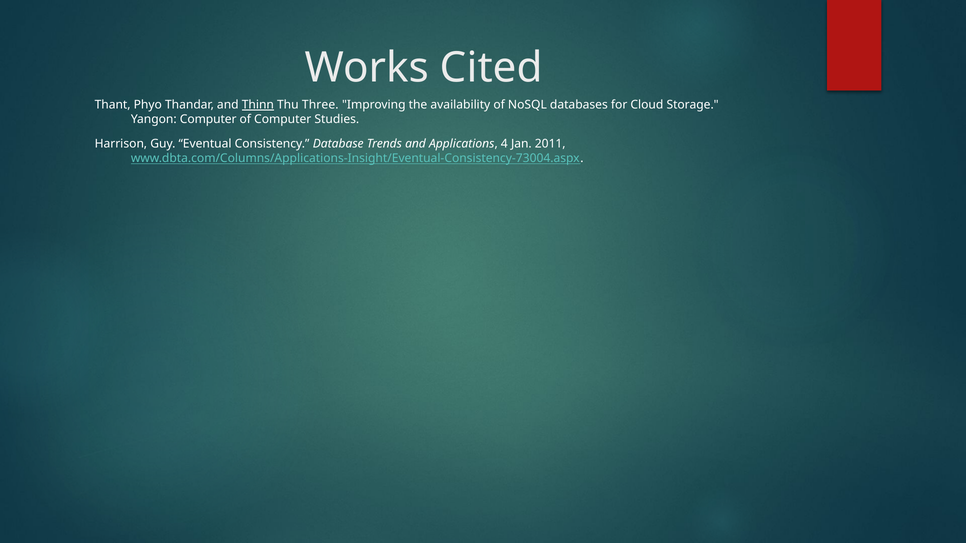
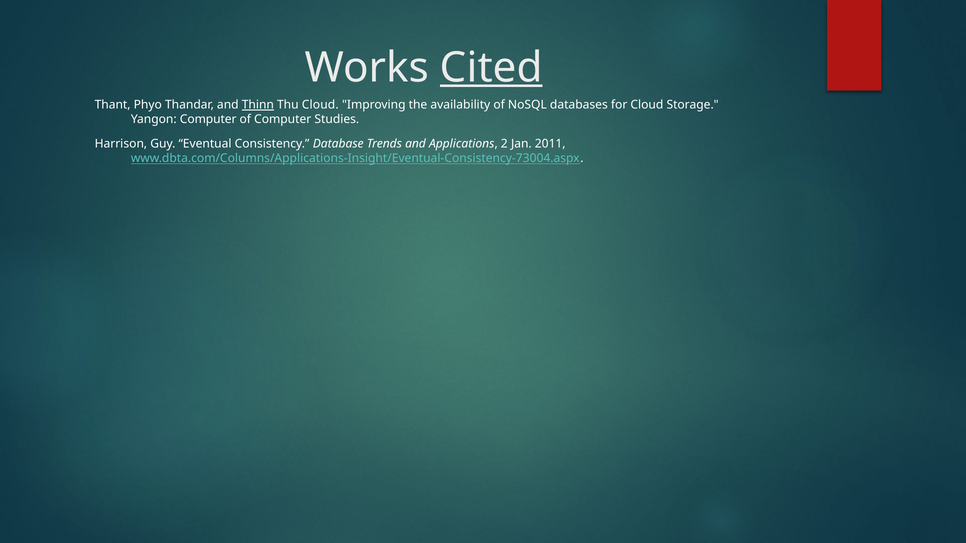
Cited underline: none -> present
Thu Three: Three -> Cloud
4: 4 -> 2
